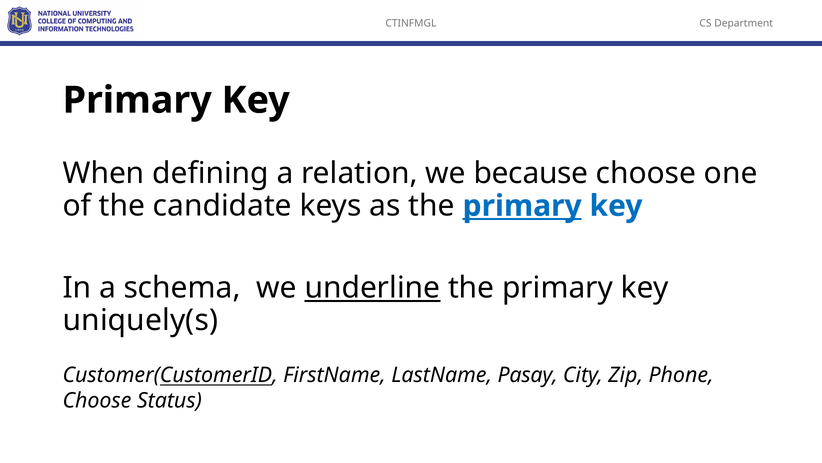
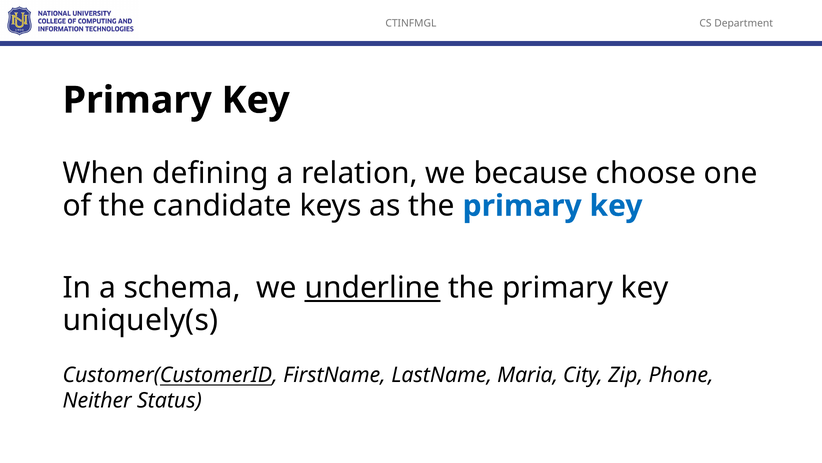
primary at (522, 206) underline: present -> none
Pasay: Pasay -> Maria
Choose at (97, 400): Choose -> Neither
